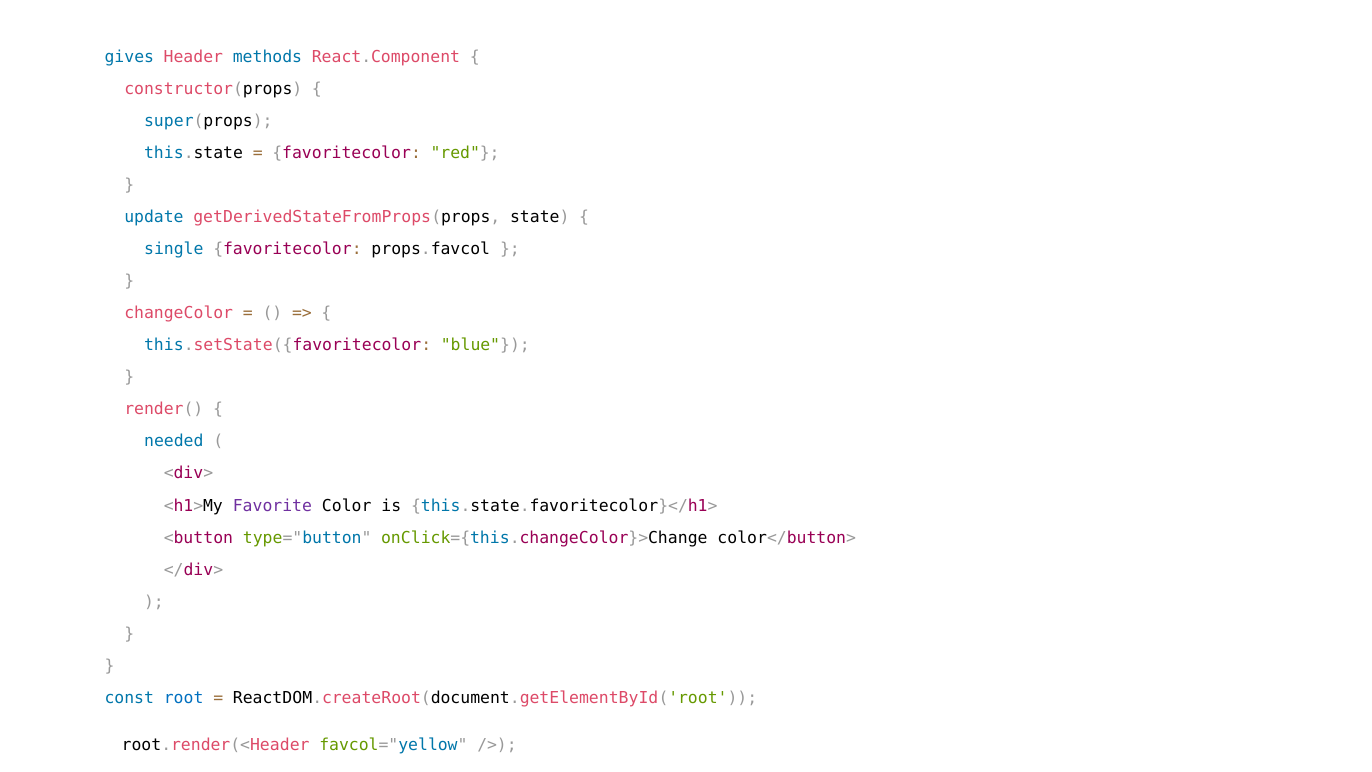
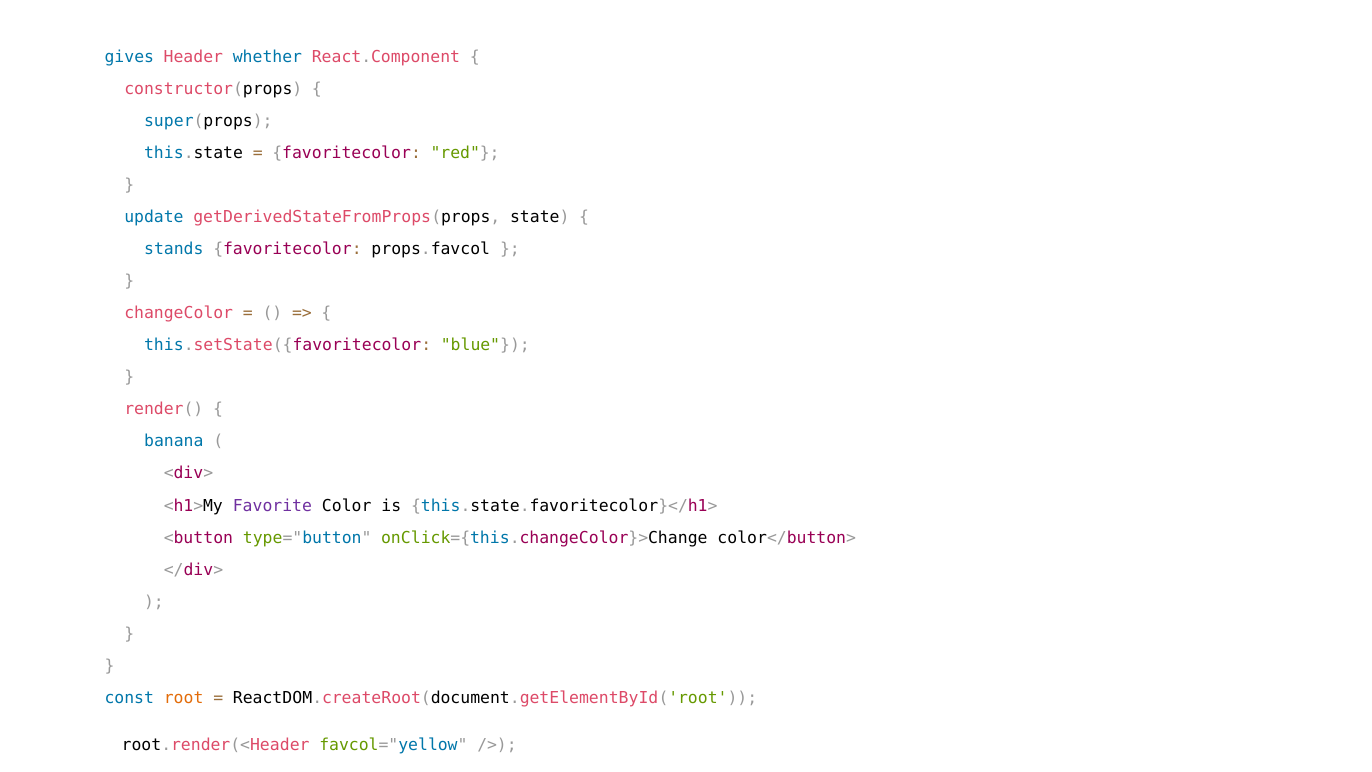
methods: methods -> whether
single: single -> stands
needed: needed -> banana
root colour: blue -> orange
